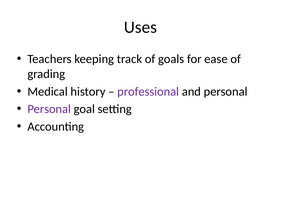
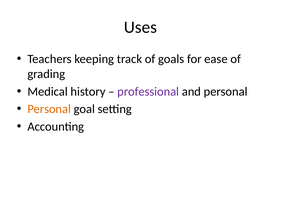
Personal at (49, 109) colour: purple -> orange
